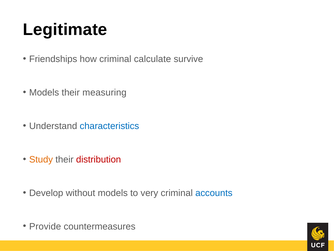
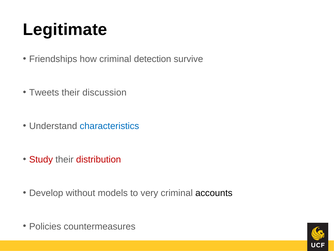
calculate: calculate -> detection
Models at (44, 92): Models -> Tweets
measuring: measuring -> discussion
Study colour: orange -> red
accounts colour: blue -> black
Provide: Provide -> Policies
